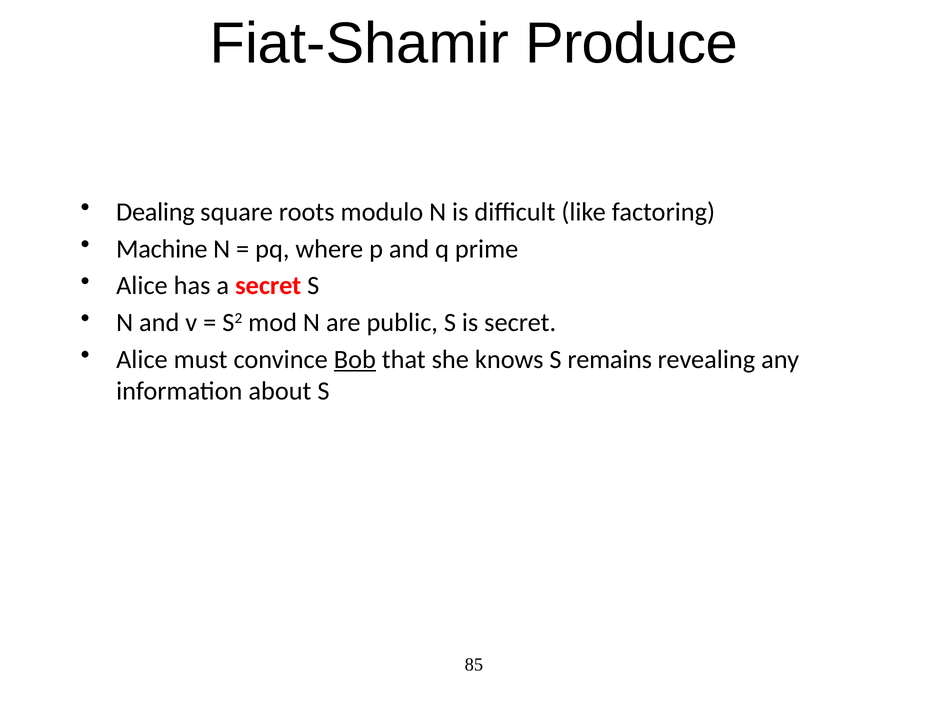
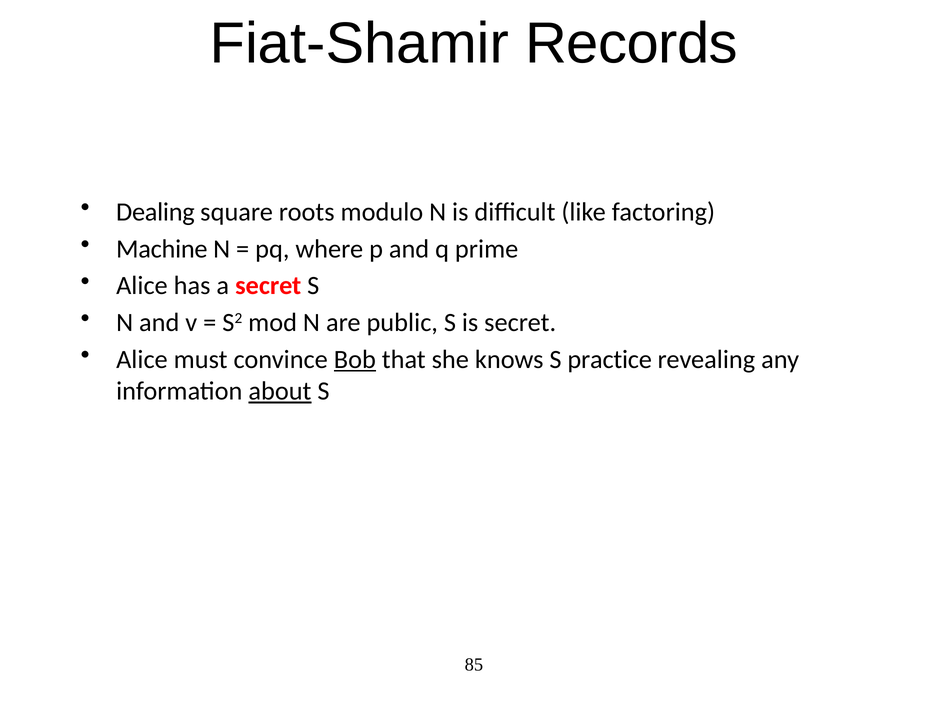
Produce: Produce -> Records
remains: remains -> practice
about underline: none -> present
